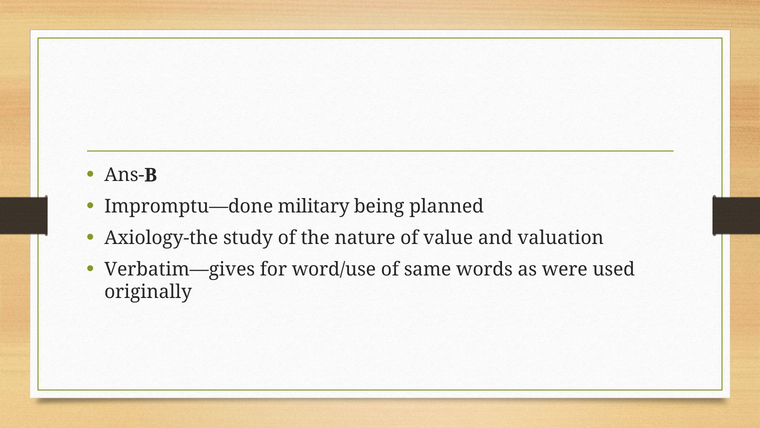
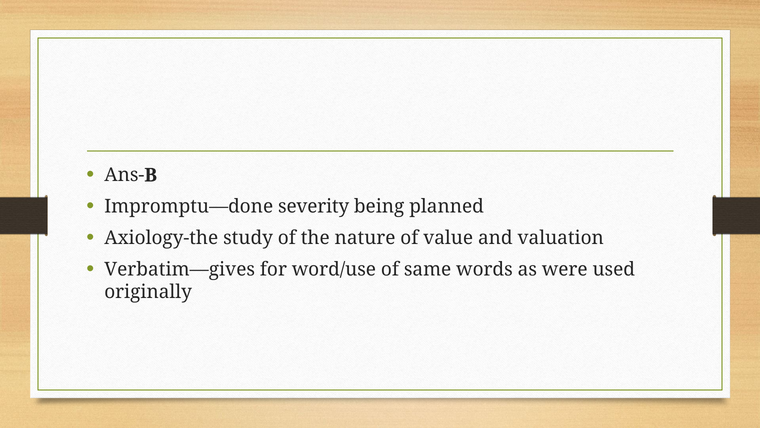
military: military -> severity
